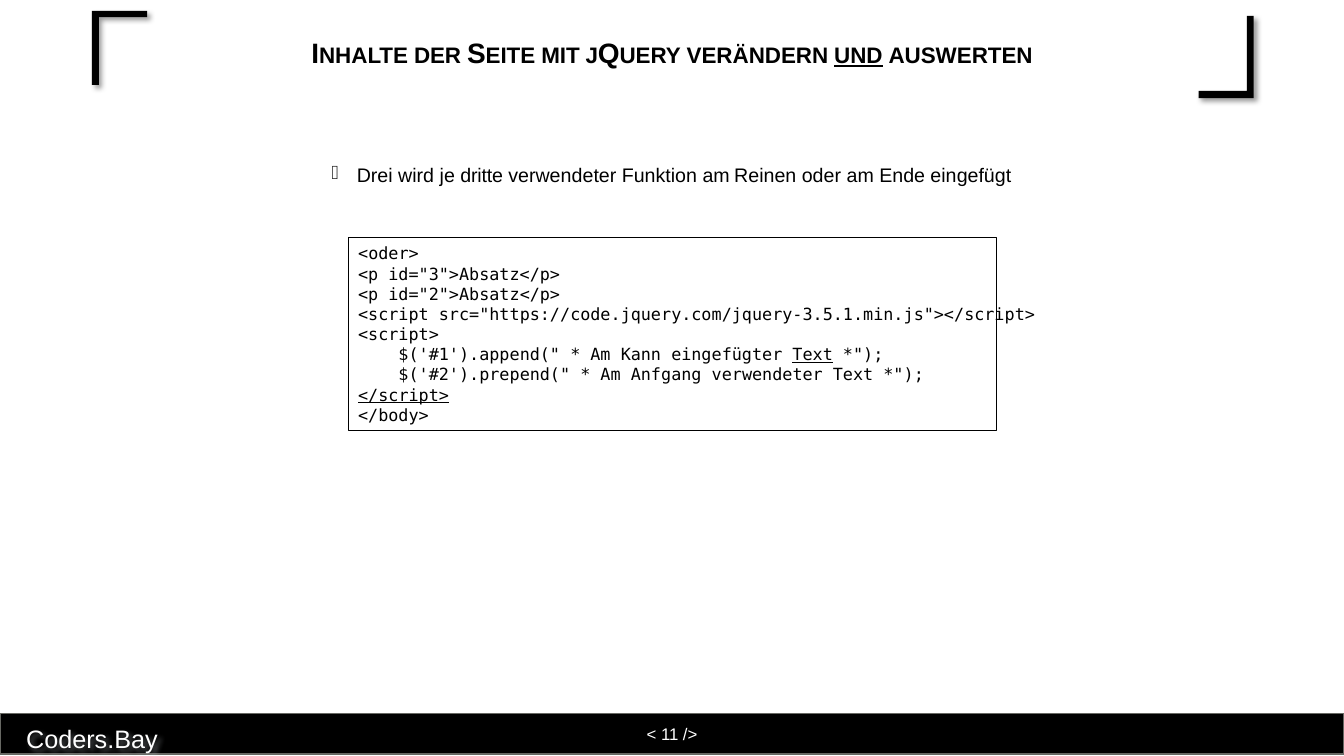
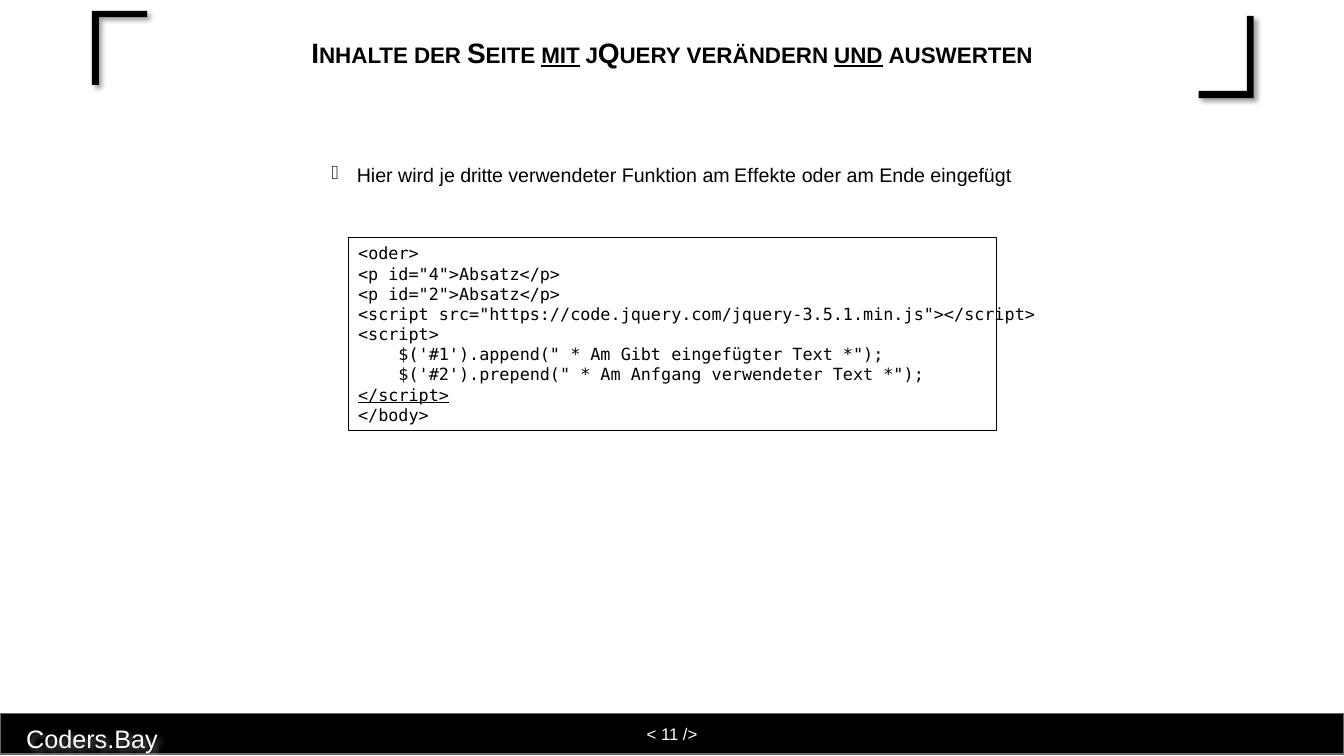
MIT underline: none -> present
Drei: Drei -> Hier
Reinen: Reinen -> Effekte
id="3">Absatz</p>: id="3">Absatz</p> -> id="4">Absatz</p>
Kann: Kann -> Gibt
Text at (813, 355) underline: present -> none
